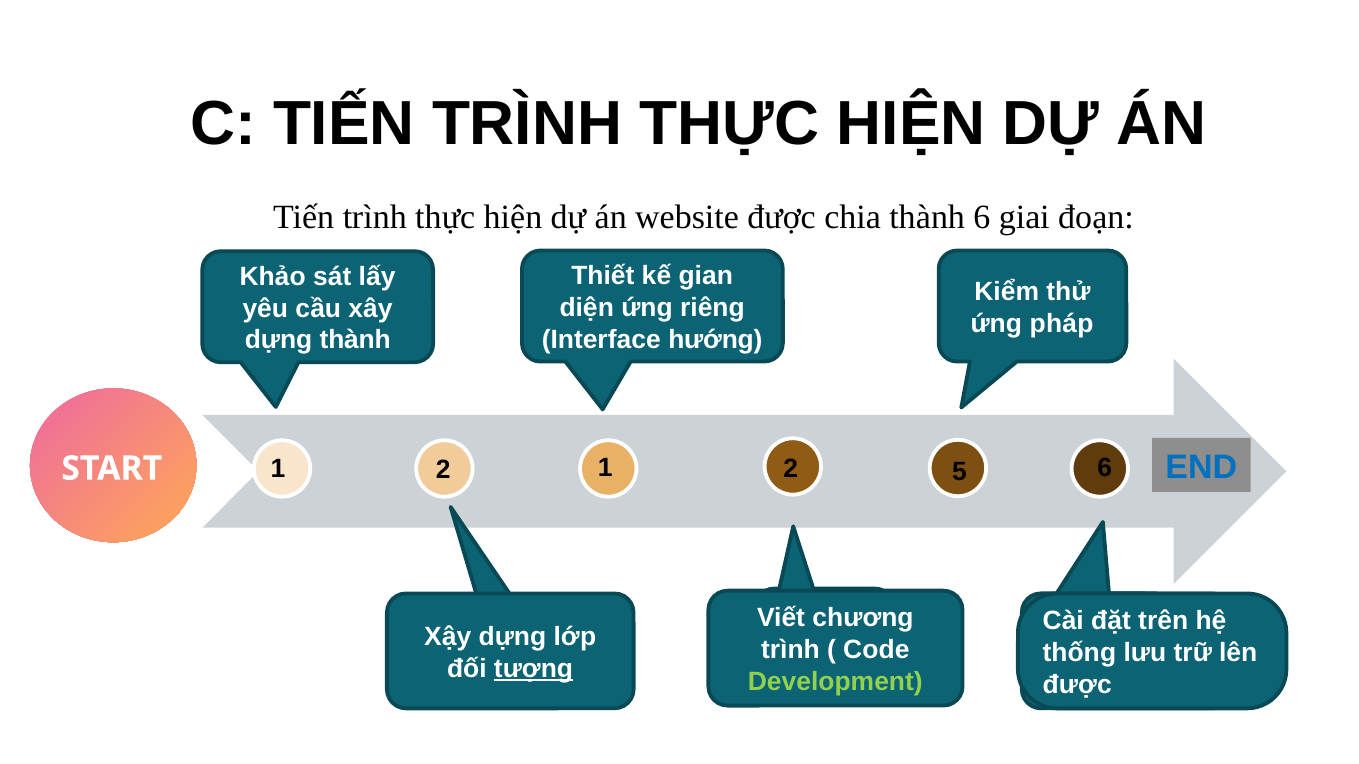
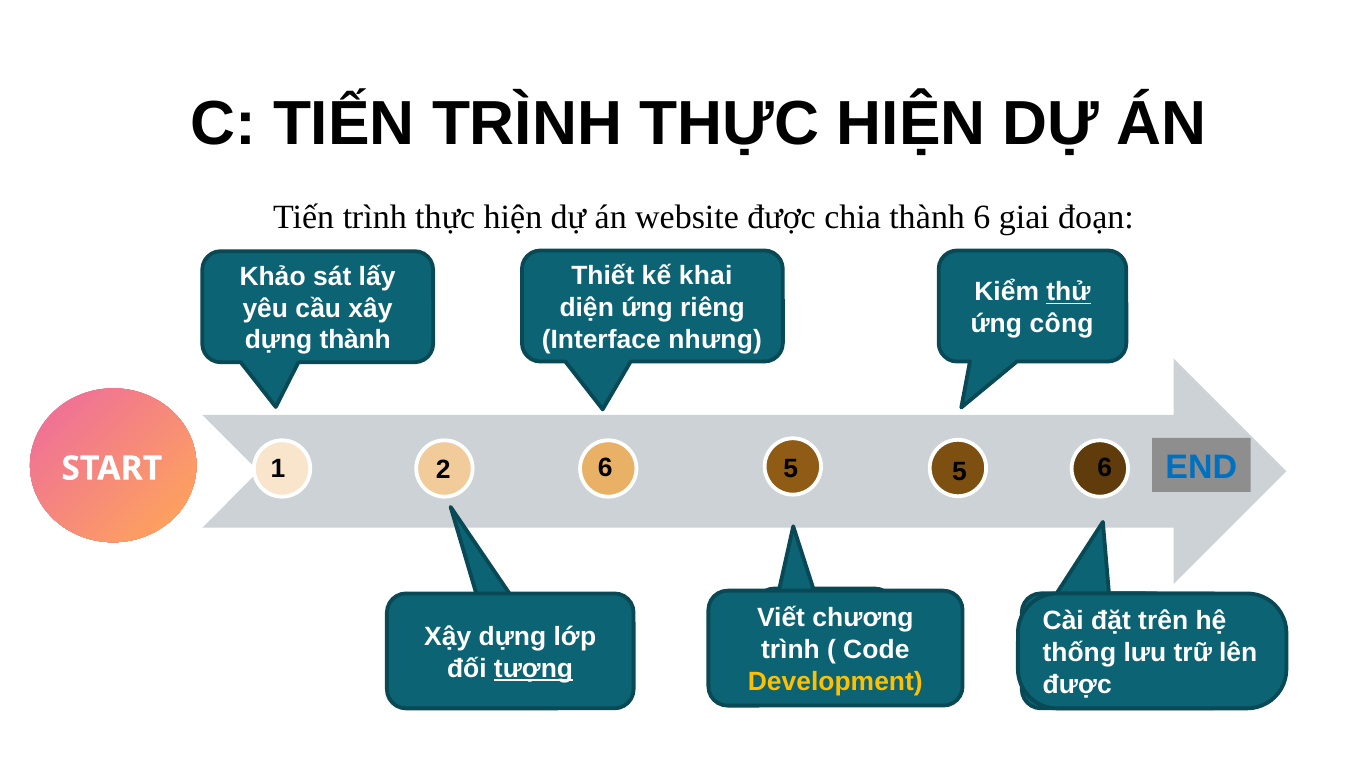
gian: gian -> khai
thử underline: none -> present
pháp: pháp -> công
hướng: hướng -> nhưng
1 at (605, 468): 1 -> 6
2 2: 2 -> 5
Development colour: light green -> yellow
